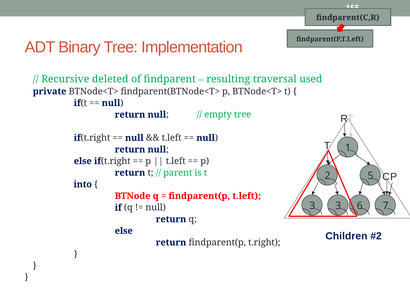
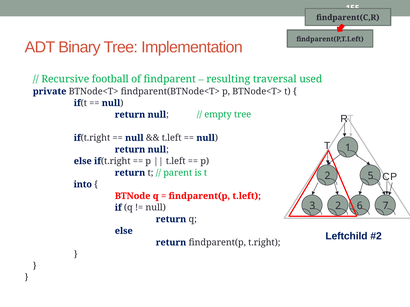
deleted: deleted -> football
3 3: 3 -> 2
Children: Children -> Leftchild
